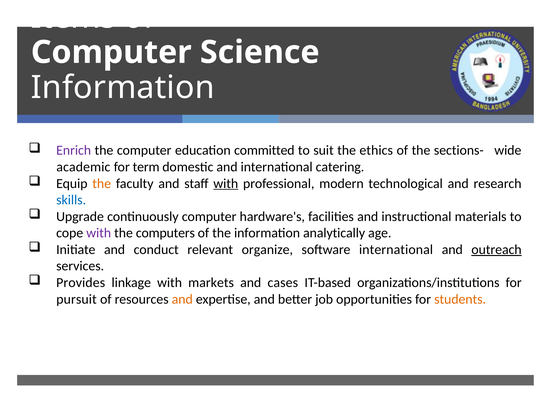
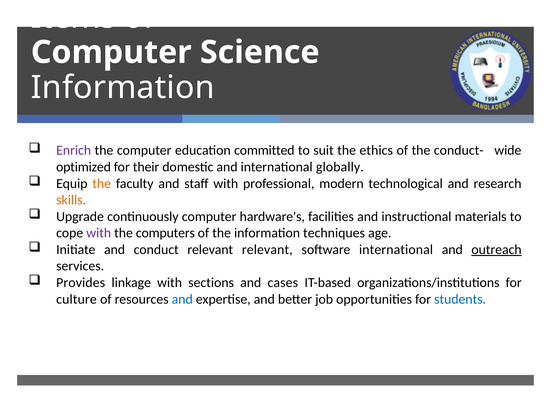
sections-: sections- -> conduct-
academic: academic -> optimized
term: term -> their
catering: catering -> globally
with at (226, 184) underline: present -> none
skills colour: blue -> orange
analytically: analytically -> techniques
relevant organize: organize -> relevant
markets: markets -> sections
pursuit: pursuit -> culture
and at (182, 299) colour: orange -> blue
students colour: orange -> blue
